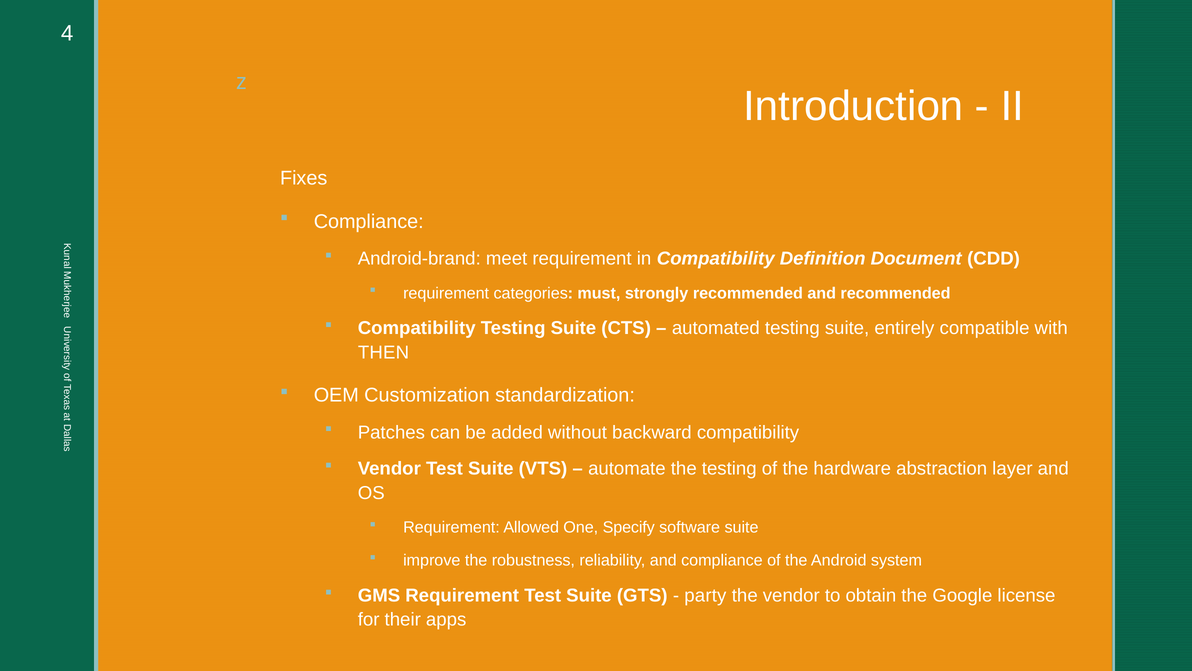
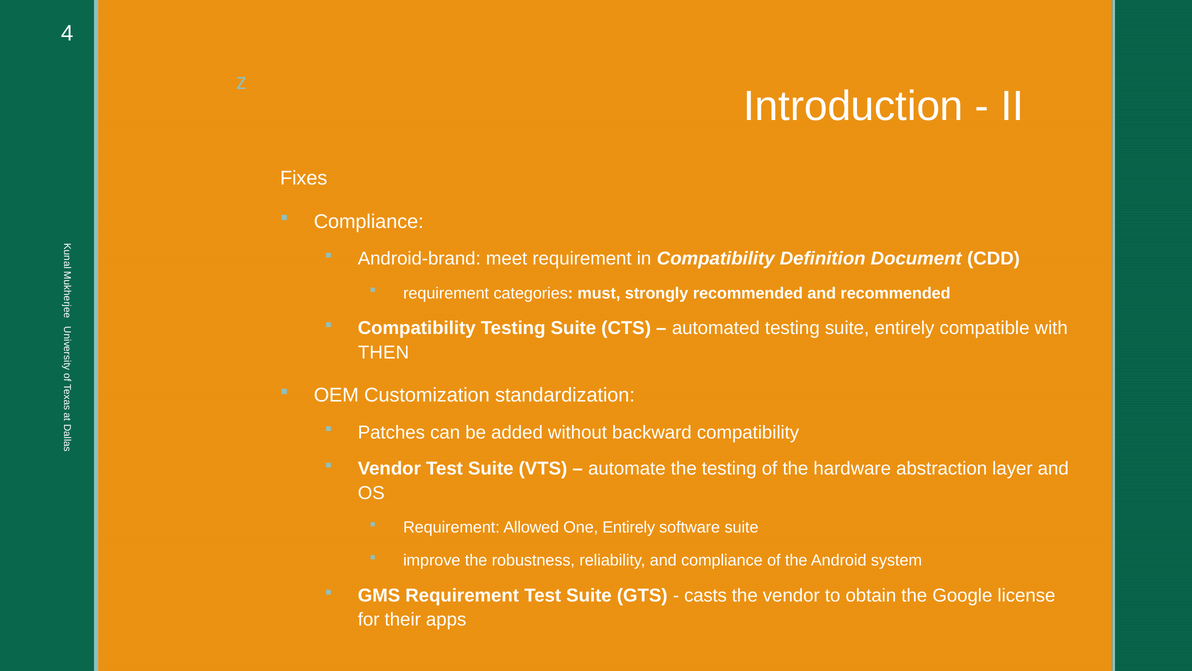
One Specify: Specify -> Entirely
party: party -> casts
